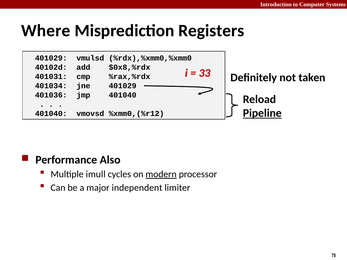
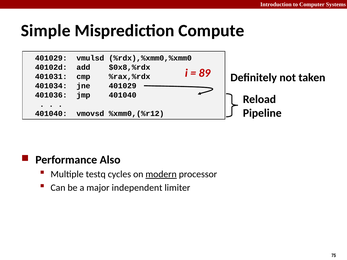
Where: Where -> Simple
Registers: Registers -> Compute
33: 33 -> 89
Pipeline underline: present -> none
imull: imull -> testq
